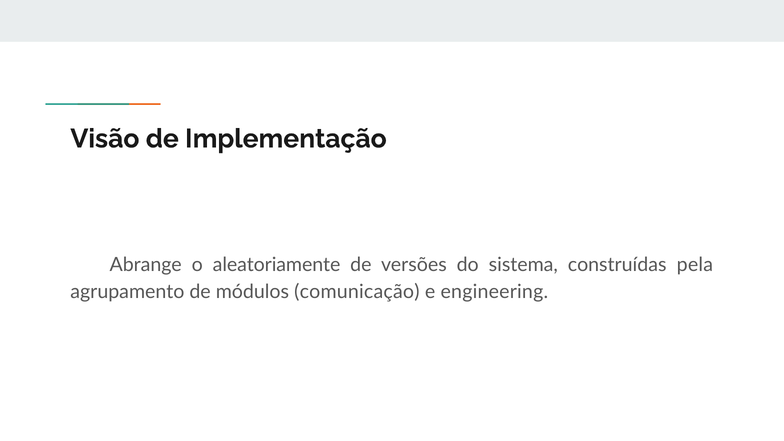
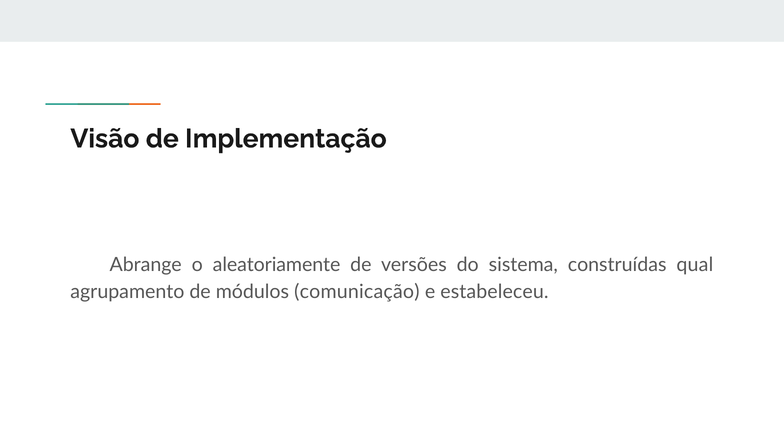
pela: pela -> qual
engineering: engineering -> estabeleceu
